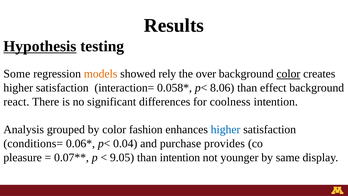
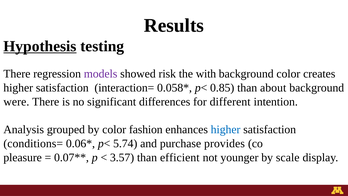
Some at (17, 74): Some -> There
models colour: orange -> purple
rely: rely -> risk
over: over -> with
color at (288, 74) underline: present -> none
8.06: 8.06 -> 0.85
effect: effect -> about
react: react -> were
coolness: coolness -> different
0.04: 0.04 -> 5.74
9.05: 9.05 -> 3.57
than intention: intention -> efficient
same: same -> scale
